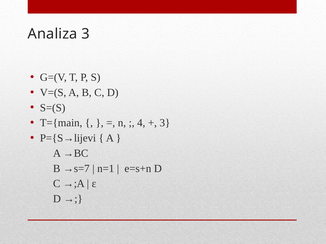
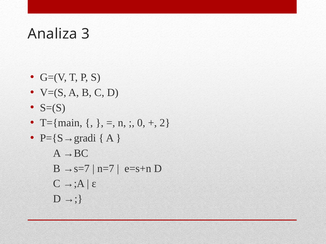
4: 4 -> 0
3 at (165, 123): 3 -> 2
P={S→lijevi: P={S→lijevi -> P={S→gradi
n=1: n=1 -> n=7
